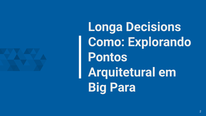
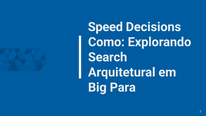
Longa: Longa -> Speed
Pontos: Pontos -> Search
